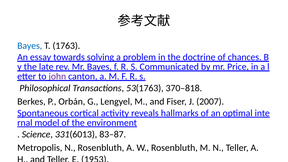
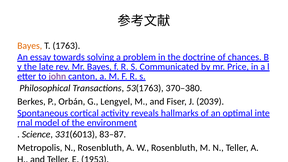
Bayes at (30, 46) colour: blue -> orange
370–818: 370–818 -> 370–380
2007: 2007 -> 2039
